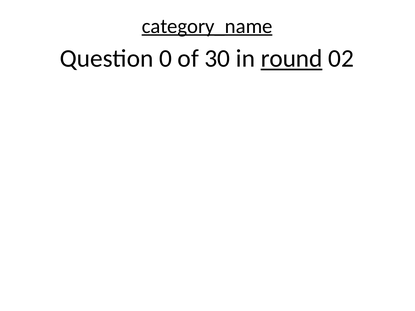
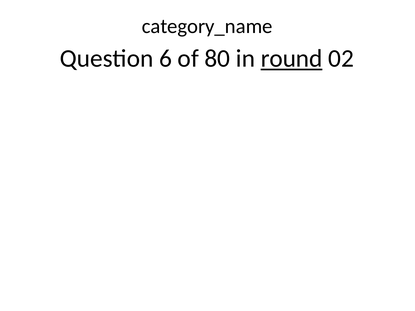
category_name underline: present -> none
0: 0 -> 6
30: 30 -> 80
